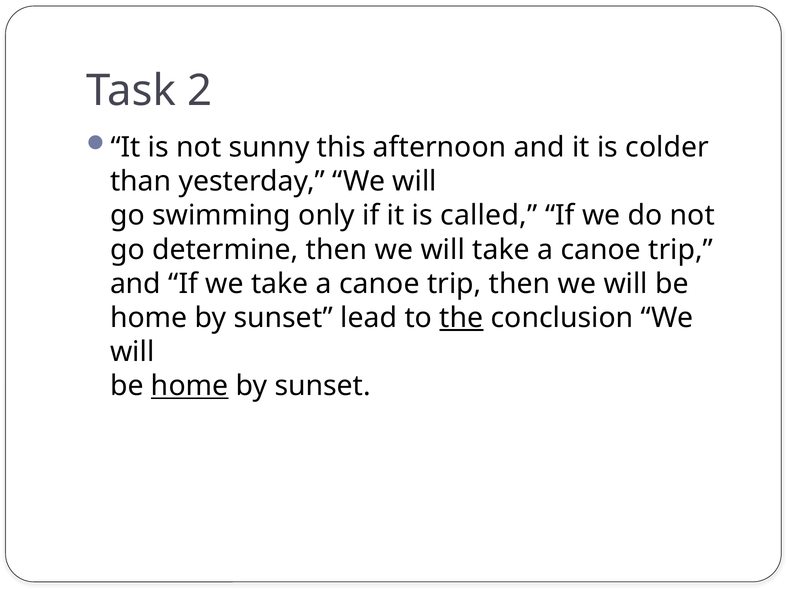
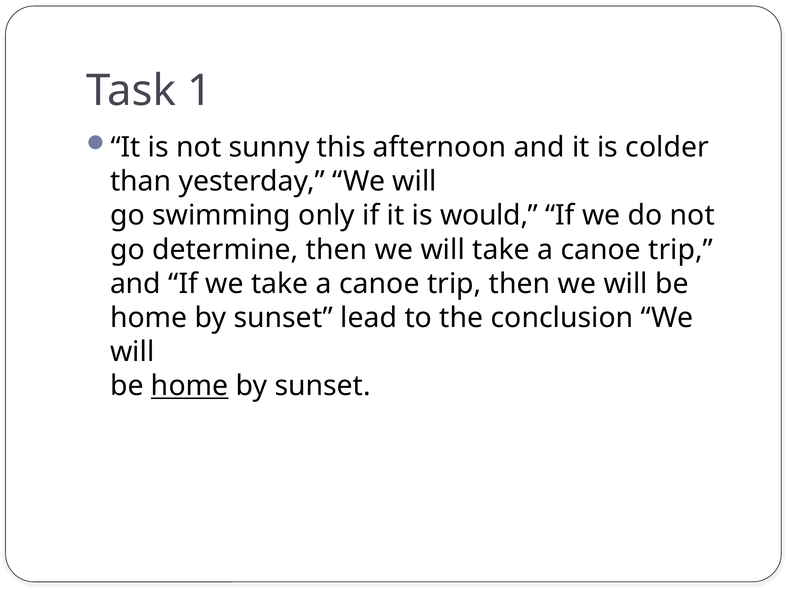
2: 2 -> 1
called: called -> would
the underline: present -> none
